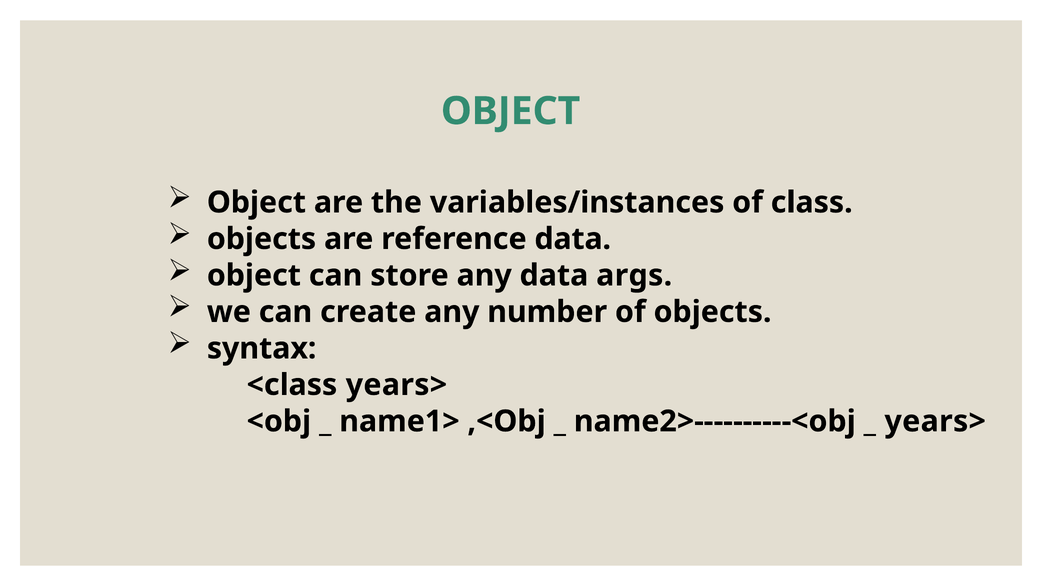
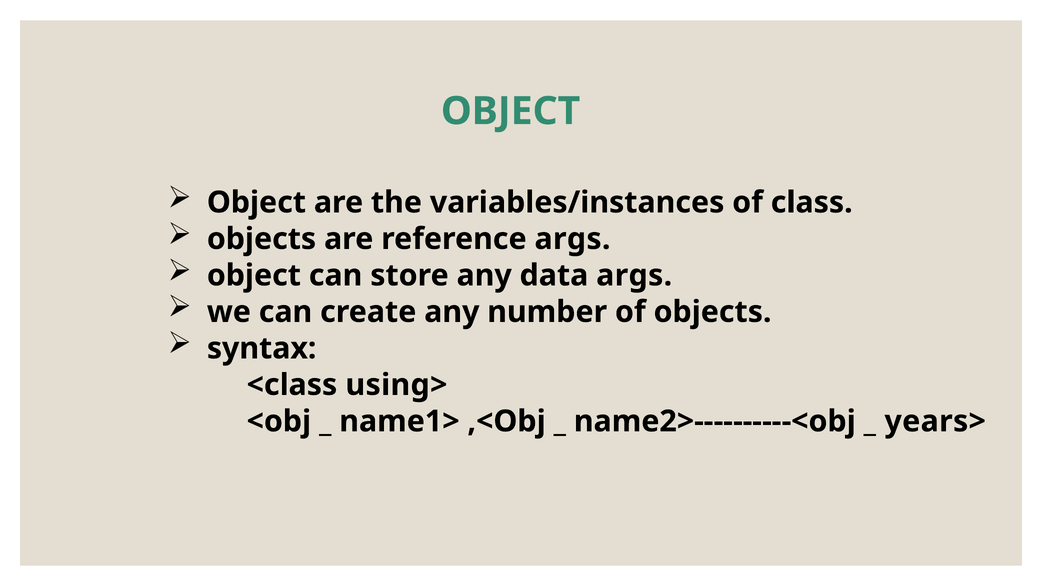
reference data: data -> args
<class years>: years> -> using>
